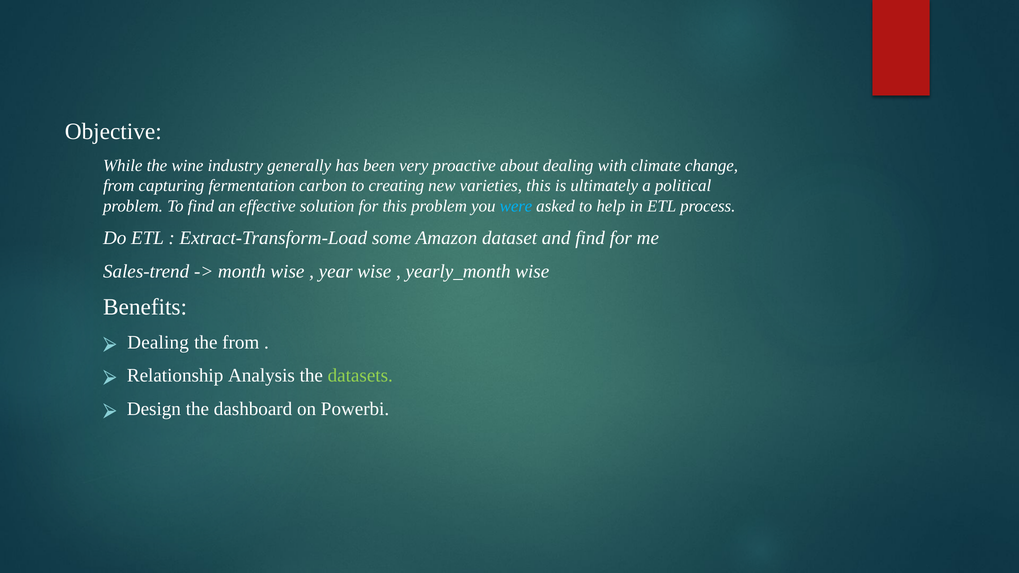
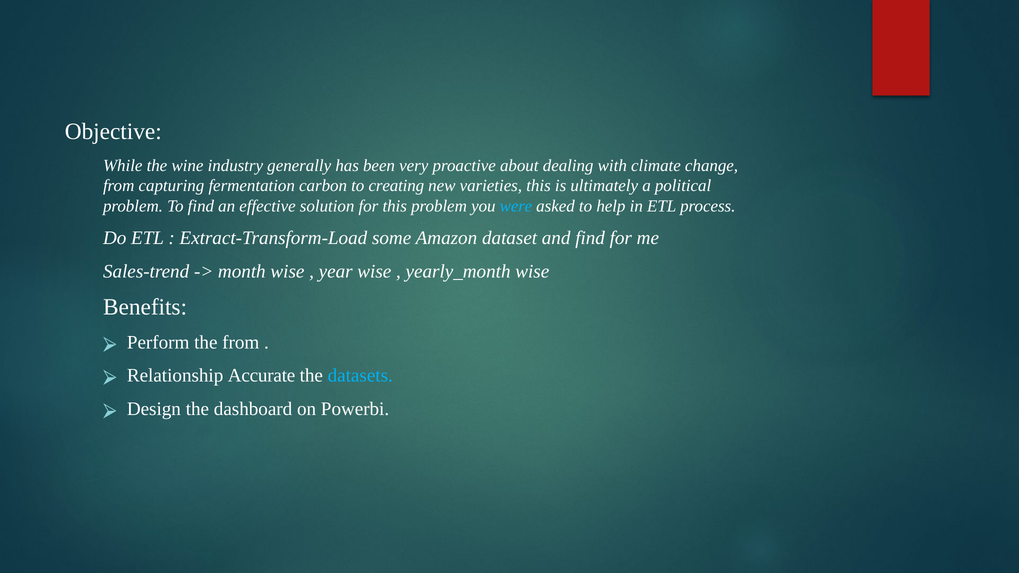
Dealing at (158, 343): Dealing -> Perform
Analysis: Analysis -> Accurate
datasets colour: light green -> light blue
